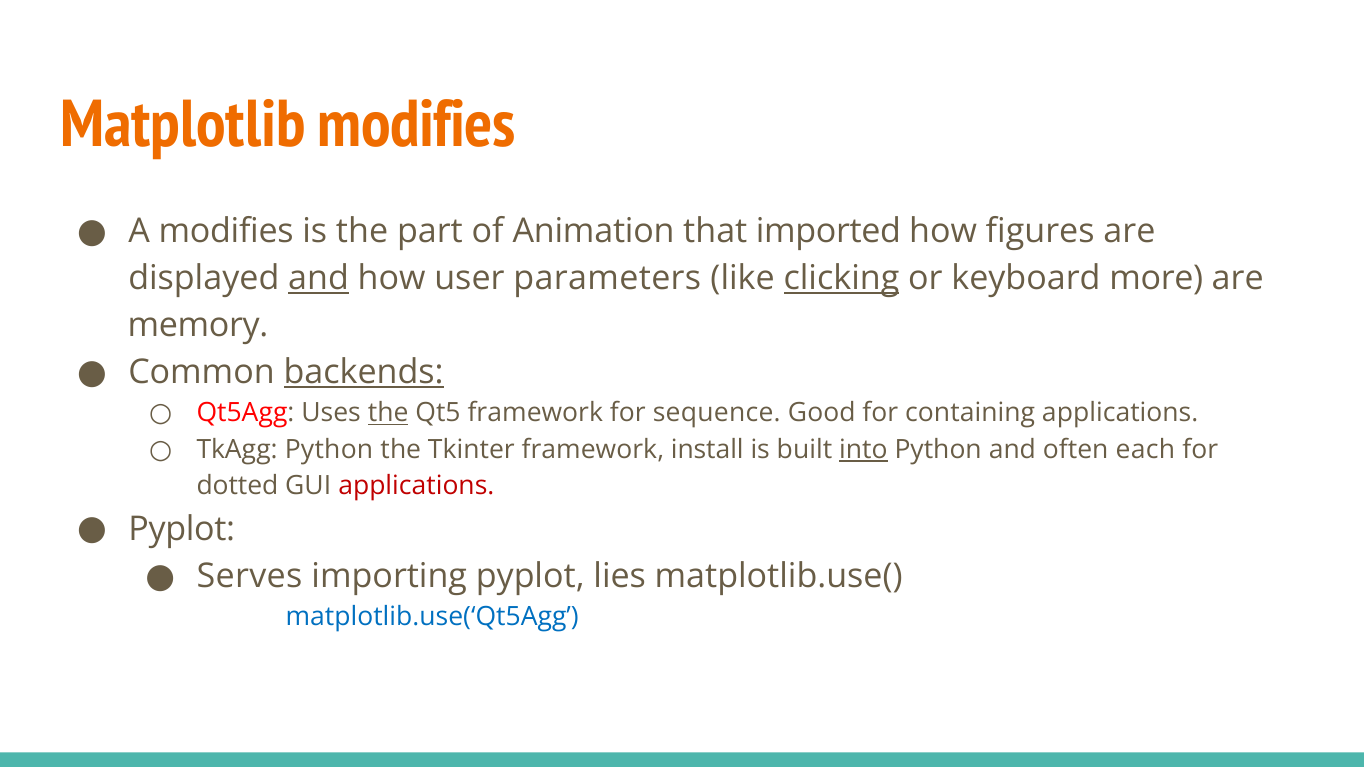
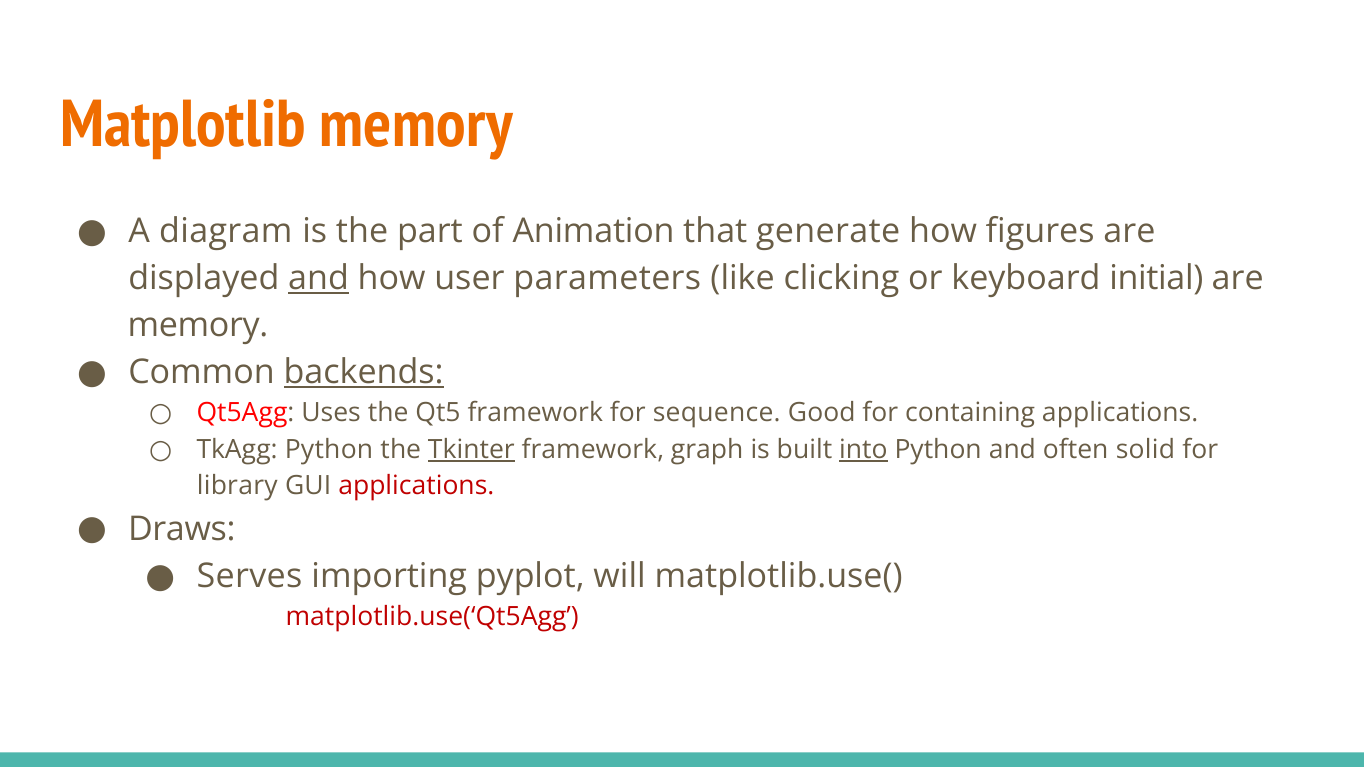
Matplotlib modifies: modifies -> memory
A modifies: modifies -> diagram
imported: imported -> generate
clicking underline: present -> none
more: more -> initial
the at (388, 413) underline: present -> none
Tkinter underline: none -> present
install: install -> graph
each: each -> solid
dotted: dotted -> library
Pyplot at (182, 529): Pyplot -> Draws
lies: lies -> will
matplotlib.use(‘Qt5Agg colour: blue -> red
